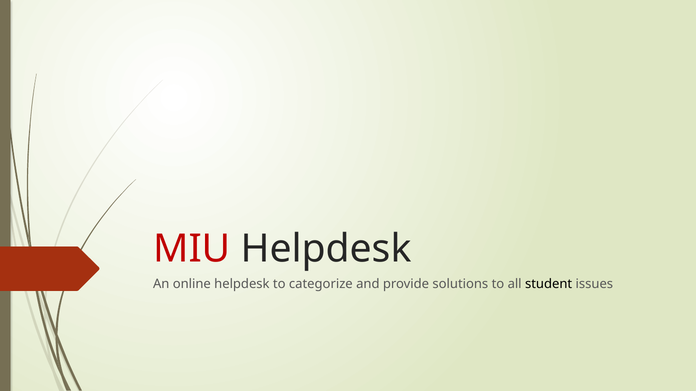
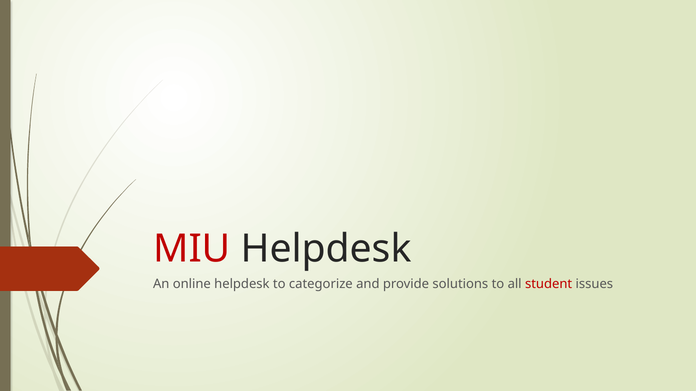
student colour: black -> red
